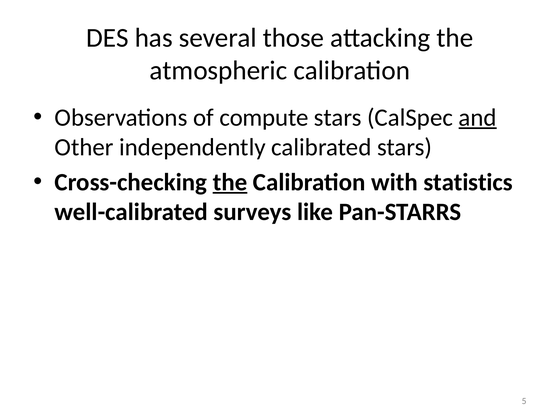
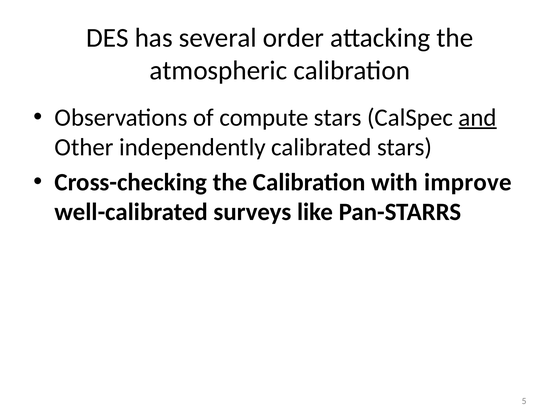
those: those -> order
the at (230, 182) underline: present -> none
statistics: statistics -> improve
